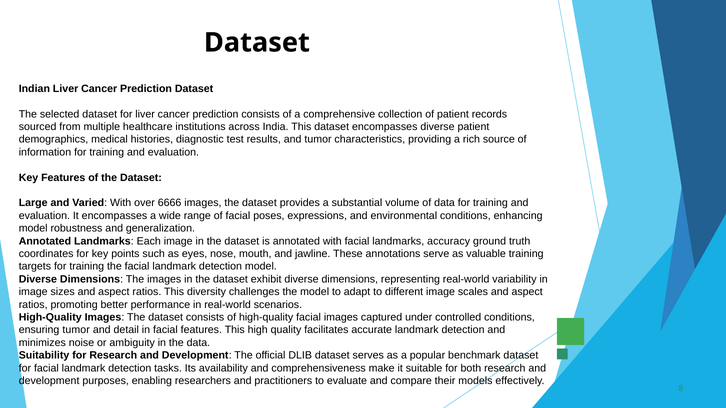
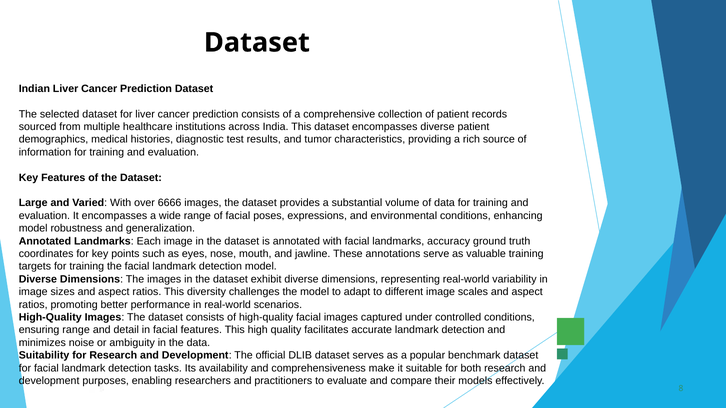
ensuring tumor: tumor -> range
